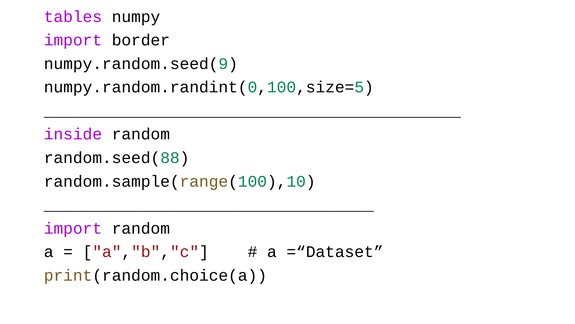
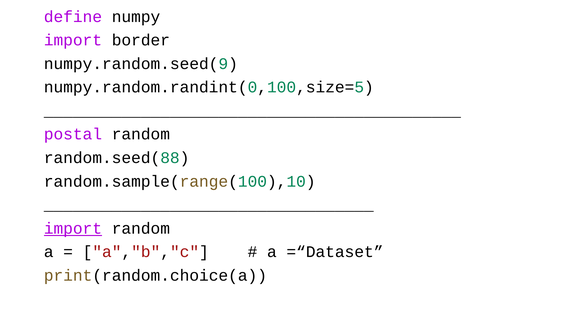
tables: tables -> define
inside: inside -> postal
import at (73, 228) underline: none -> present
